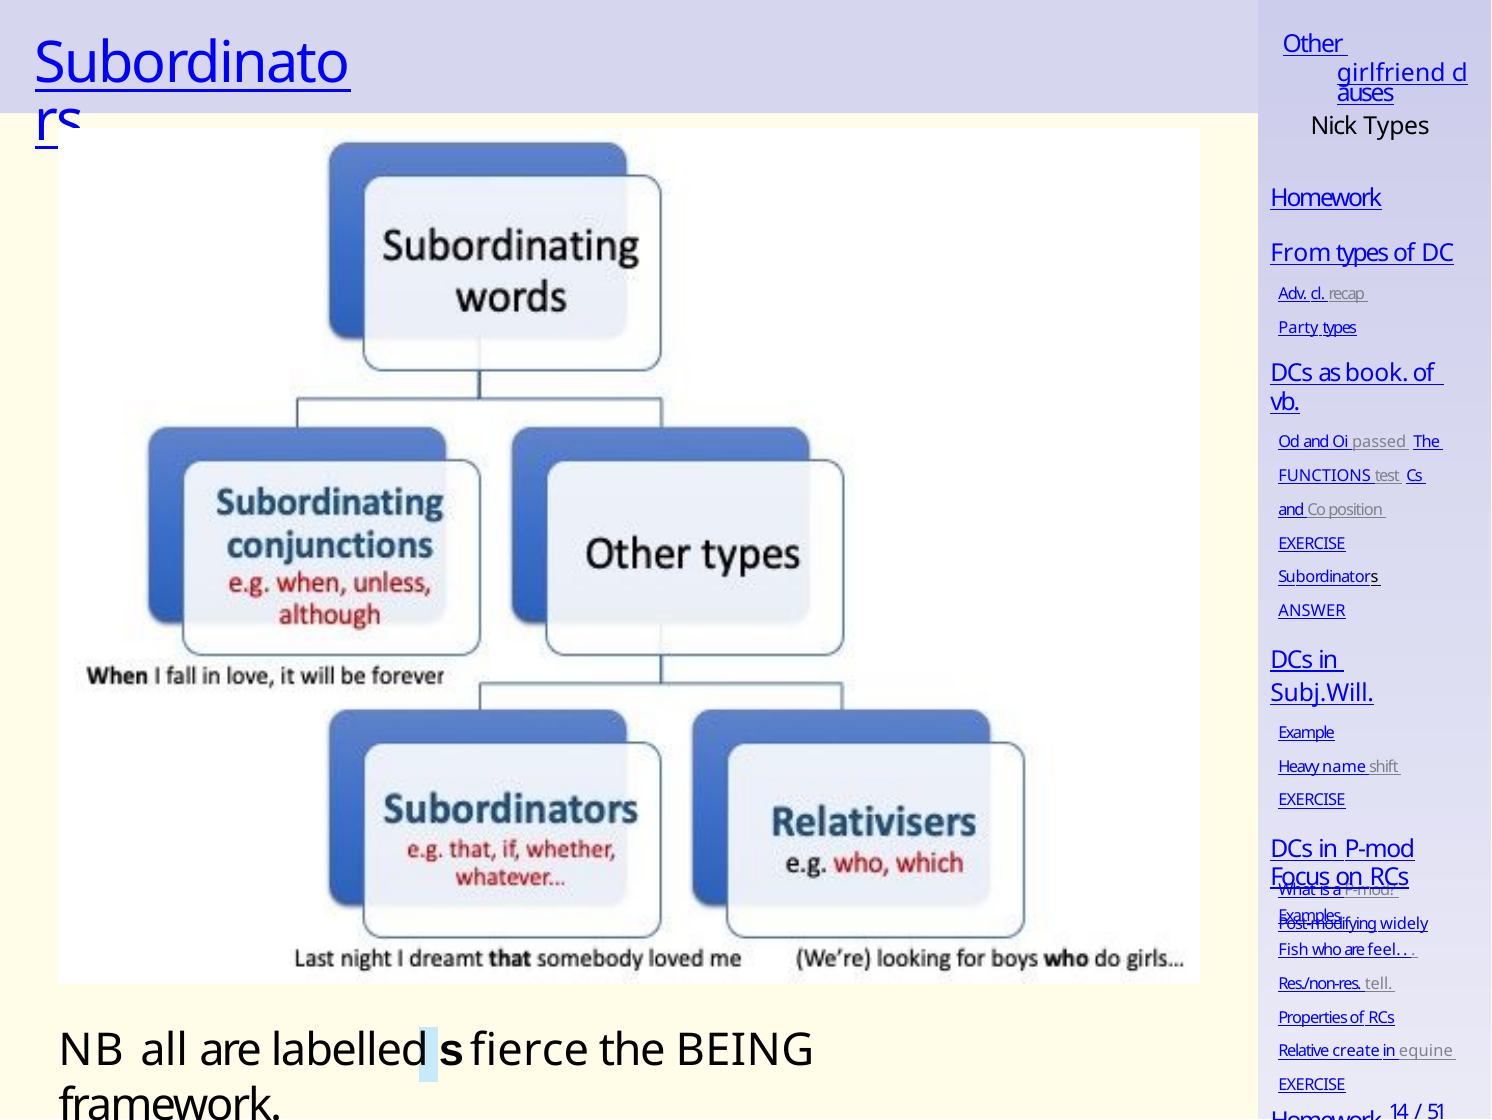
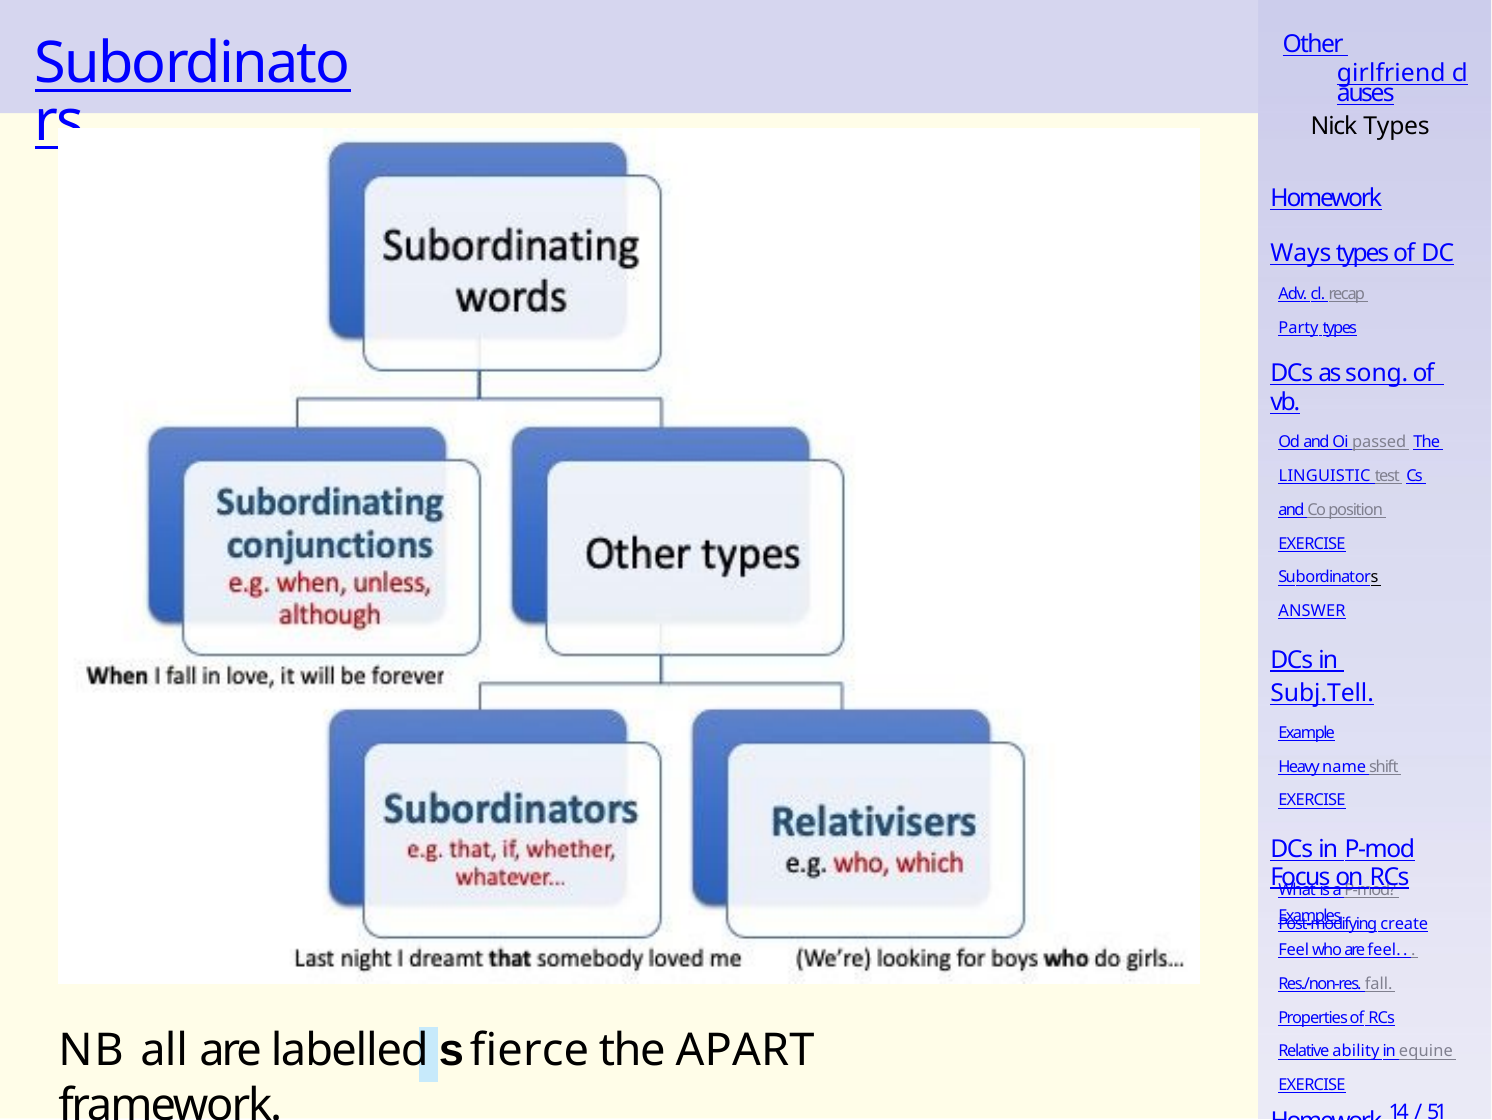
From: From -> Ways
book: book -> song
FUNCTIONS: FUNCTIONS -> LINGUISTIC
Subj.Will: Subj.Will -> Subj.Tell
widely: widely -> create
Fish at (1294, 950): Fish -> Feel
tell: tell -> fall
BEING: BEING -> APART
create: create -> ability
